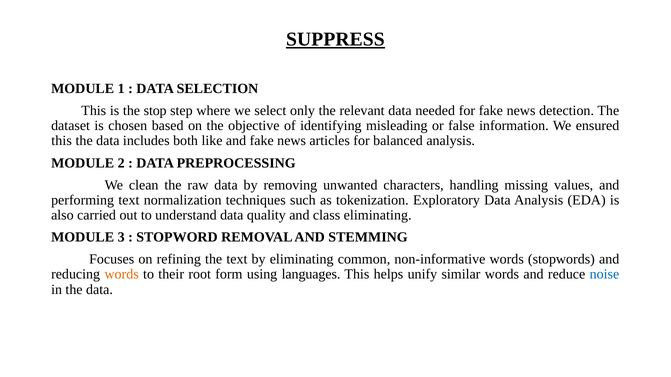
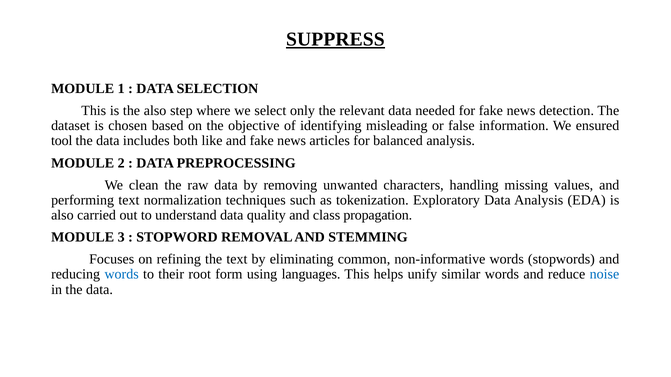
the stop: stop -> also
this at (62, 141): this -> tool
class eliminating: eliminating -> propagation
words at (122, 275) colour: orange -> blue
